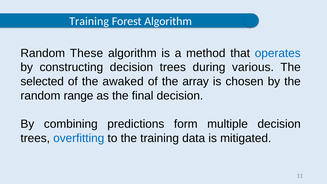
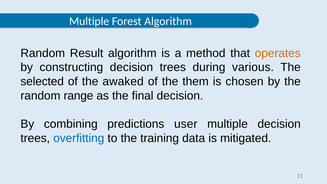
Training at (89, 21): Training -> Multiple
These: These -> Result
operates colour: blue -> orange
array: array -> them
form: form -> user
